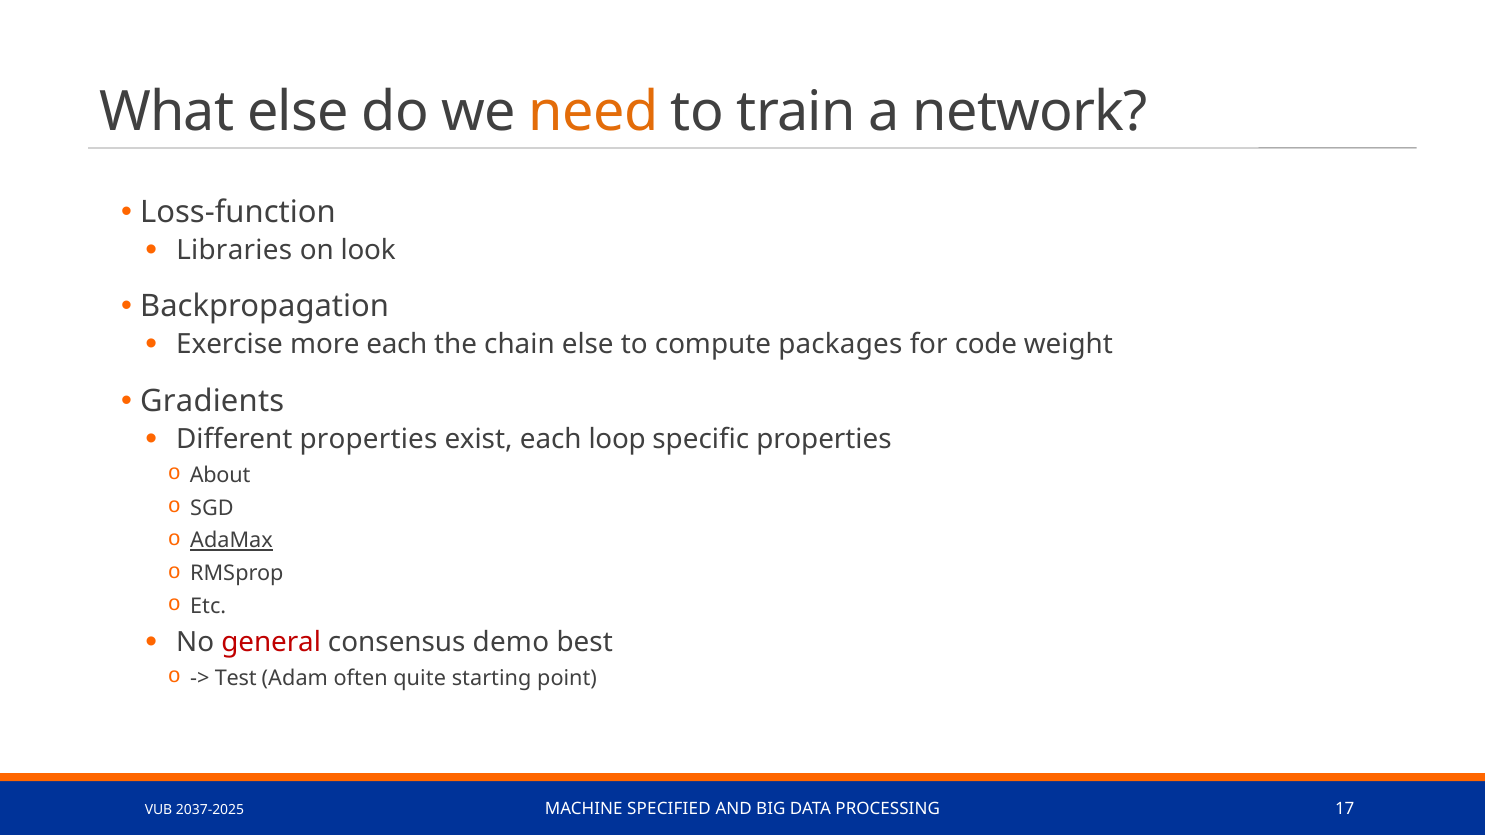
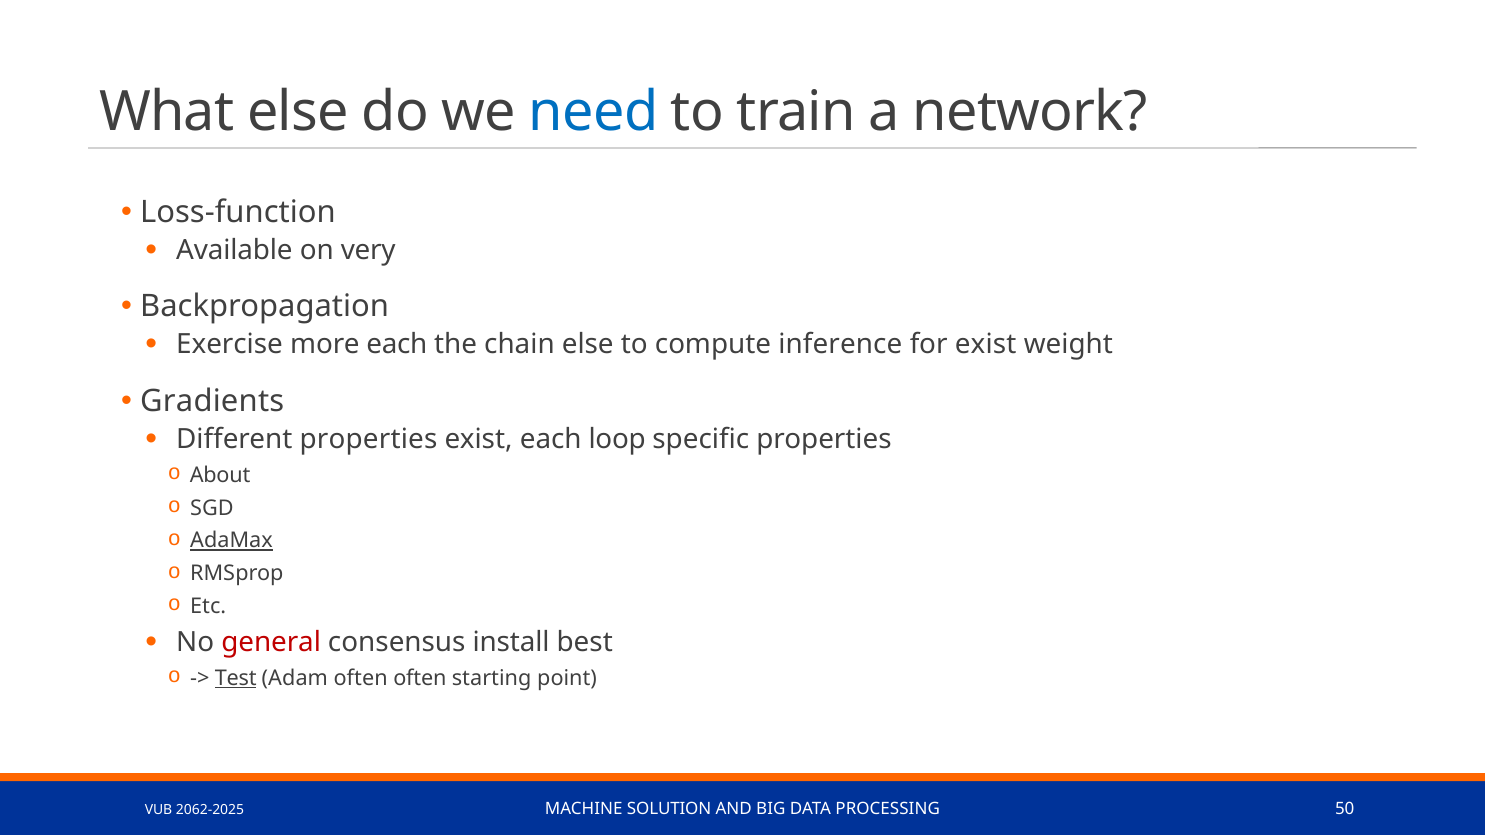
need colour: orange -> blue
Libraries: Libraries -> Available
look: look -> very
packages: packages -> inference
for code: code -> exist
demo: demo -> install
Test underline: none -> present
often quite: quite -> often
SPECIFIED: SPECIFIED -> SOLUTION
17: 17 -> 50
2037-2025: 2037-2025 -> 2062-2025
